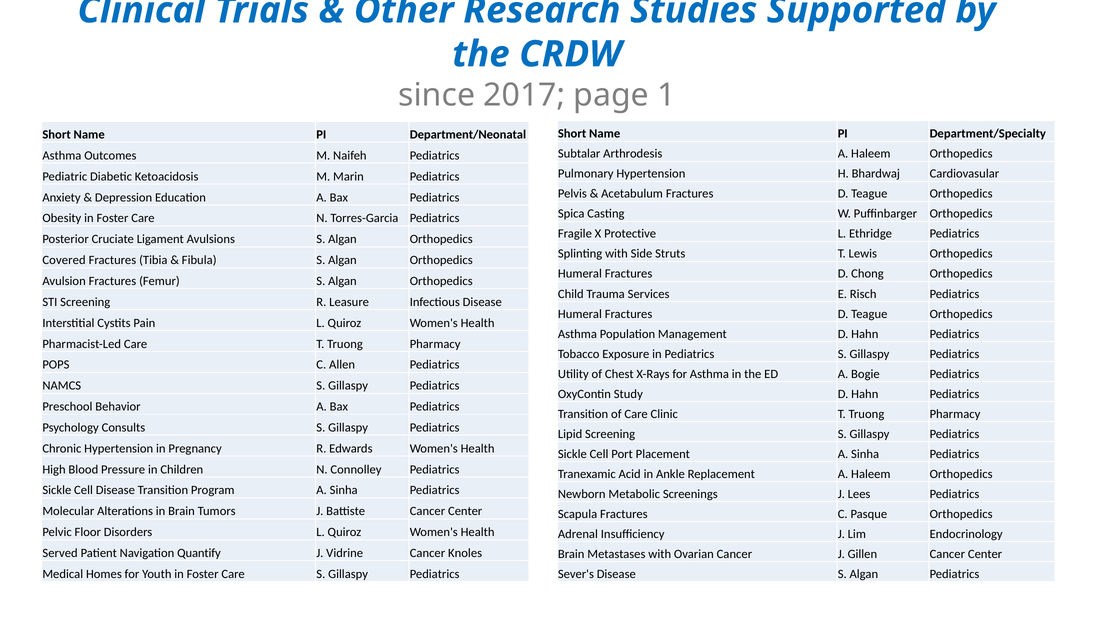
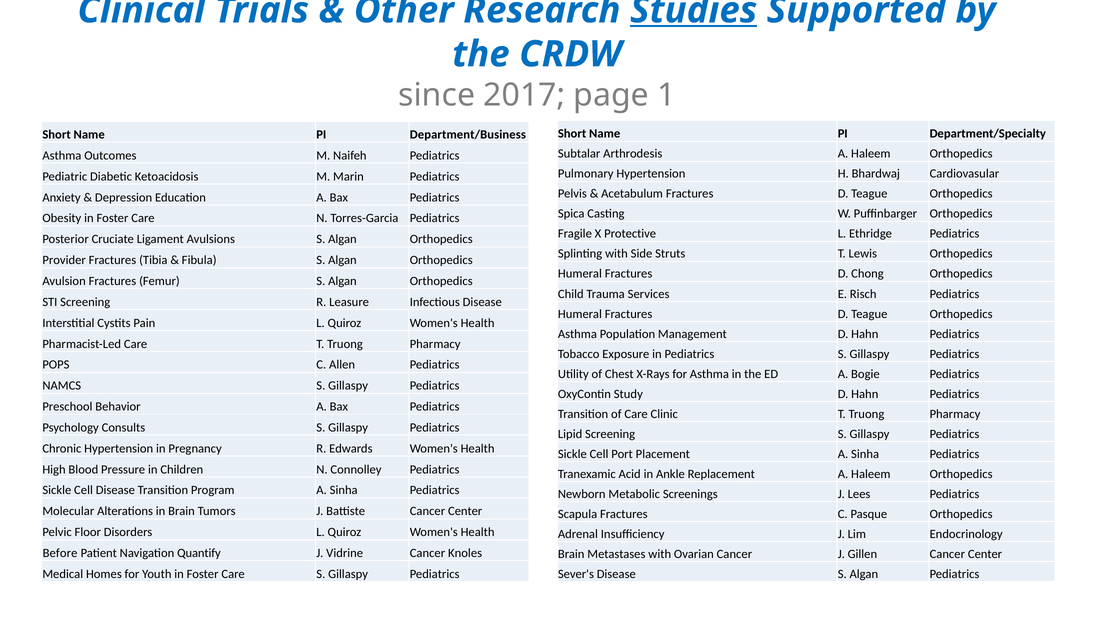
Studies underline: none -> present
Department/Neonatal: Department/Neonatal -> Department/Business
Covered: Covered -> Provider
Served: Served -> Before
